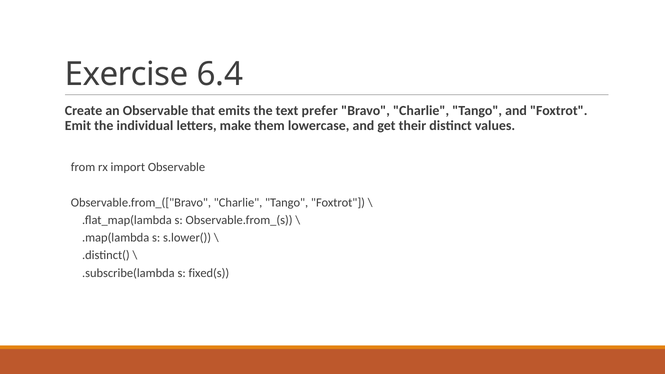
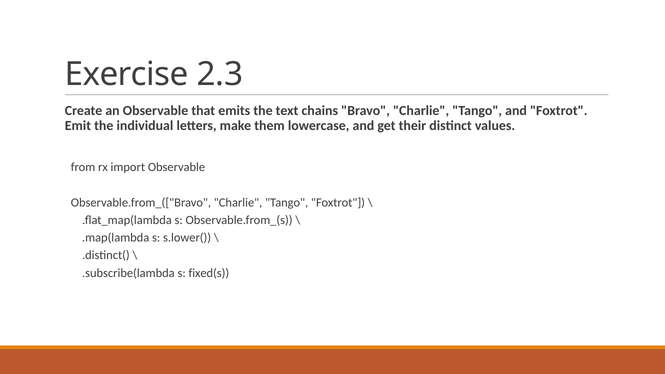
6.4: 6.4 -> 2.3
prefer: prefer -> chains
